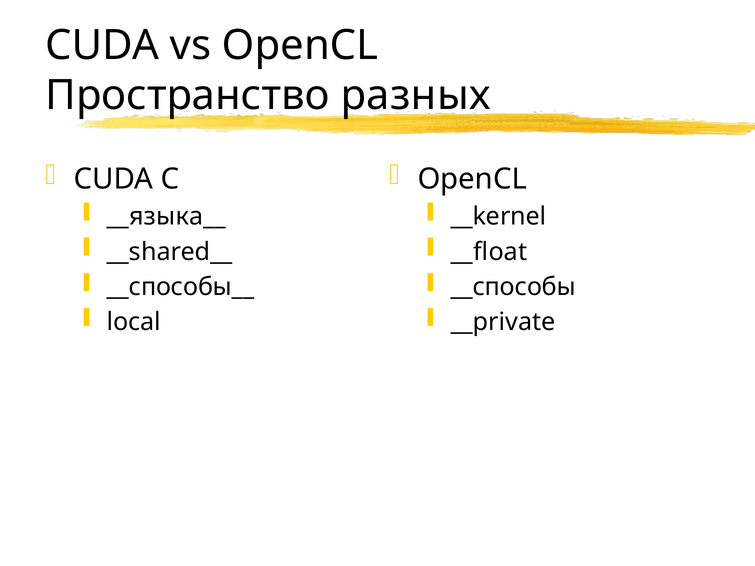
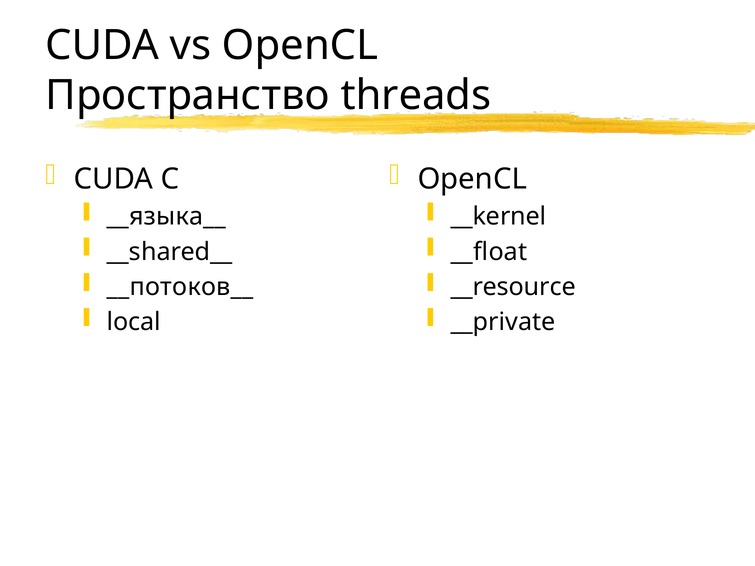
разных: разных -> threads
__способы__: __способы__ -> __потоков__
__способы: __способы -> __resource
